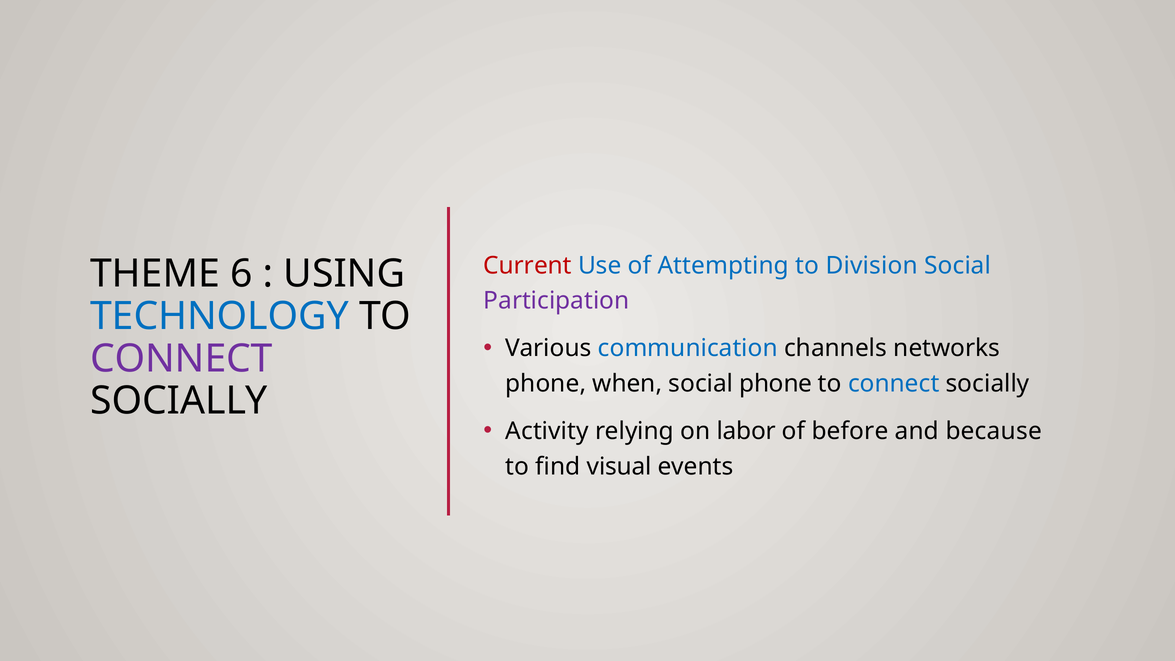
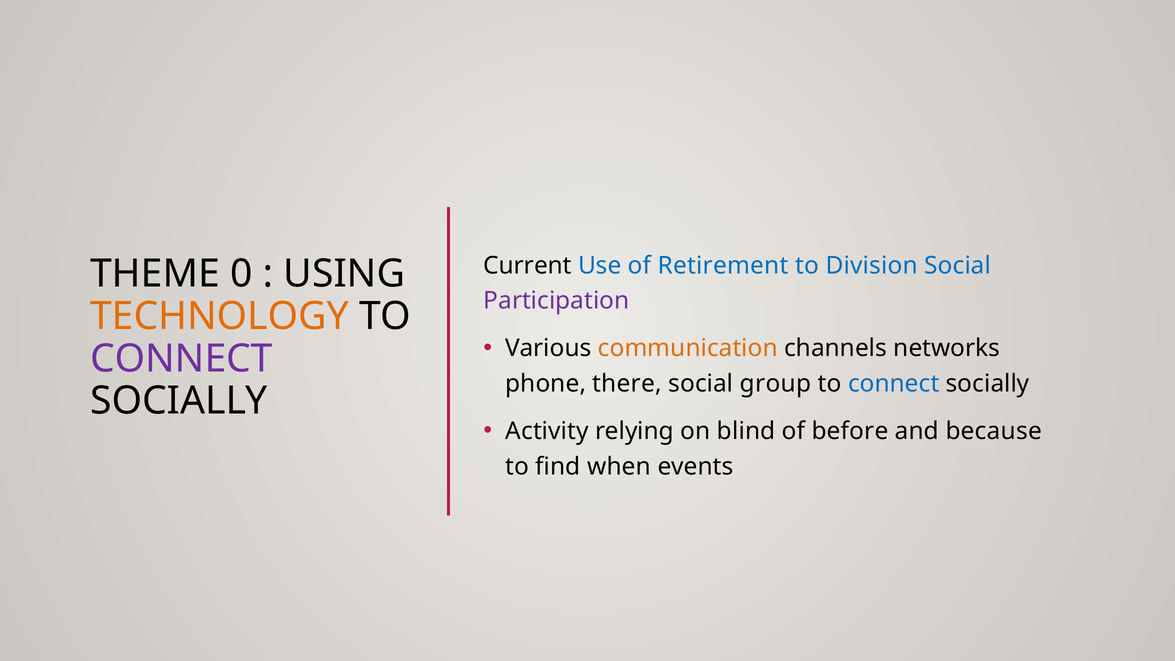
Current colour: red -> black
Attempting: Attempting -> Retirement
6: 6 -> 0
TECHNOLOGY colour: blue -> orange
communication colour: blue -> orange
when: when -> there
social phone: phone -> group
labor: labor -> blind
visual: visual -> when
